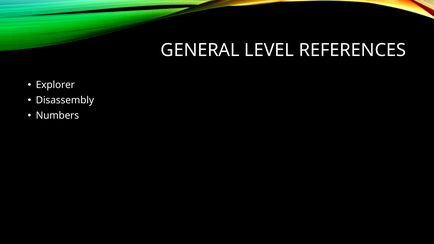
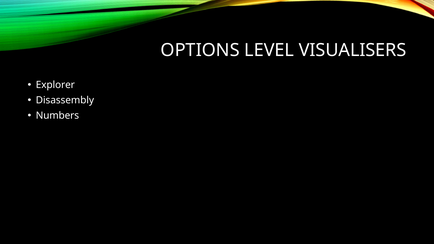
GENERAL: GENERAL -> OPTIONS
REFERENCES: REFERENCES -> VISUALISERS
